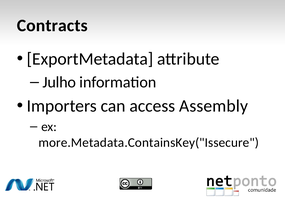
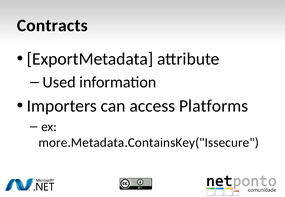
Julho: Julho -> Used
Assembly: Assembly -> Platforms
